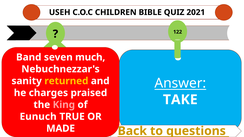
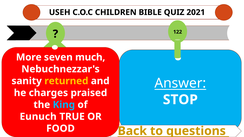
Band: Band -> More
TAKE: TAKE -> STOP
King colour: pink -> light blue
MADE: MADE -> FOOD
